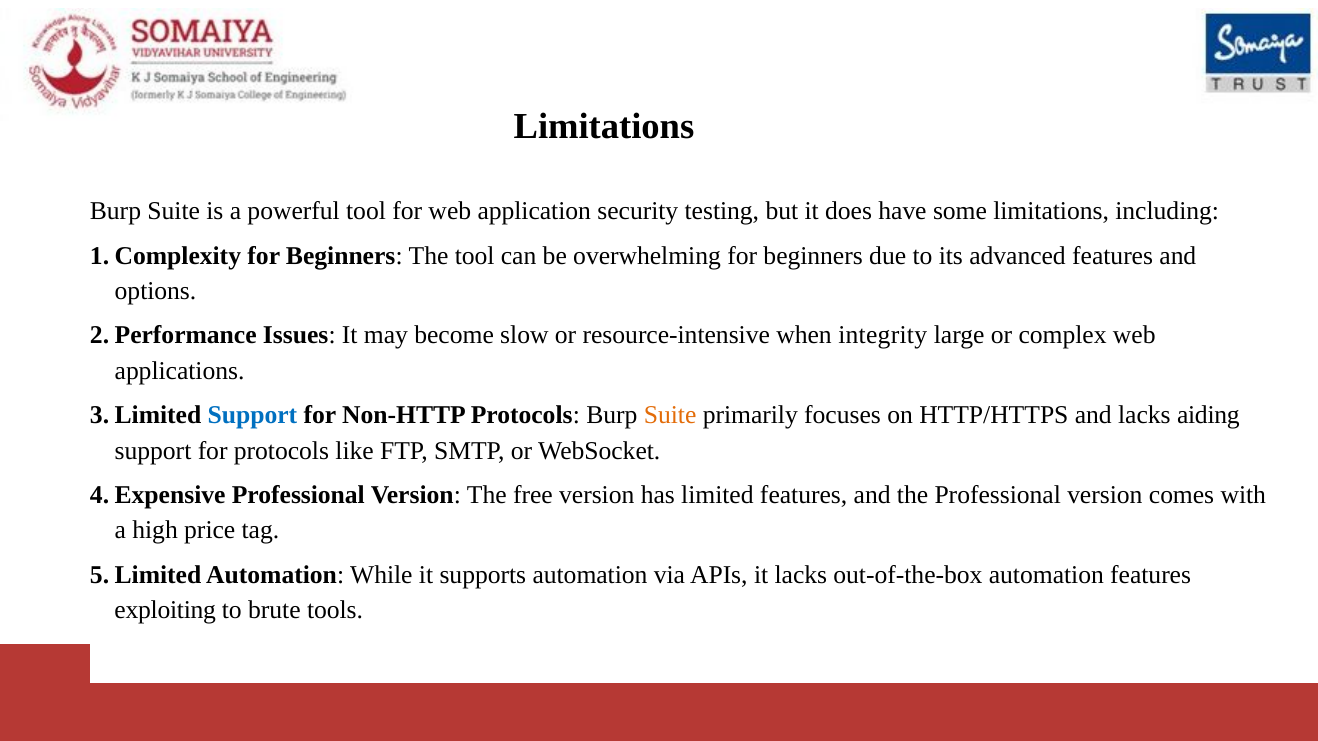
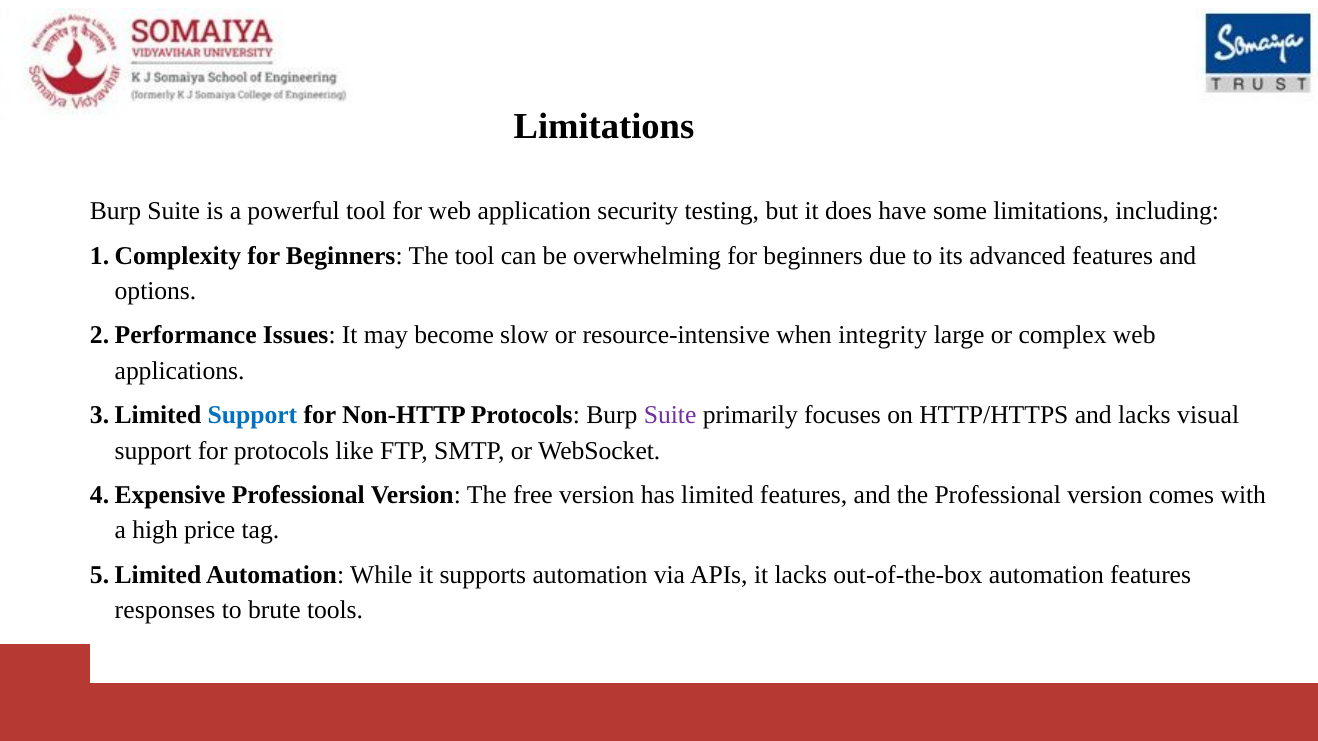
Suite at (670, 416) colour: orange -> purple
aiding: aiding -> visual
exploiting: exploiting -> responses
